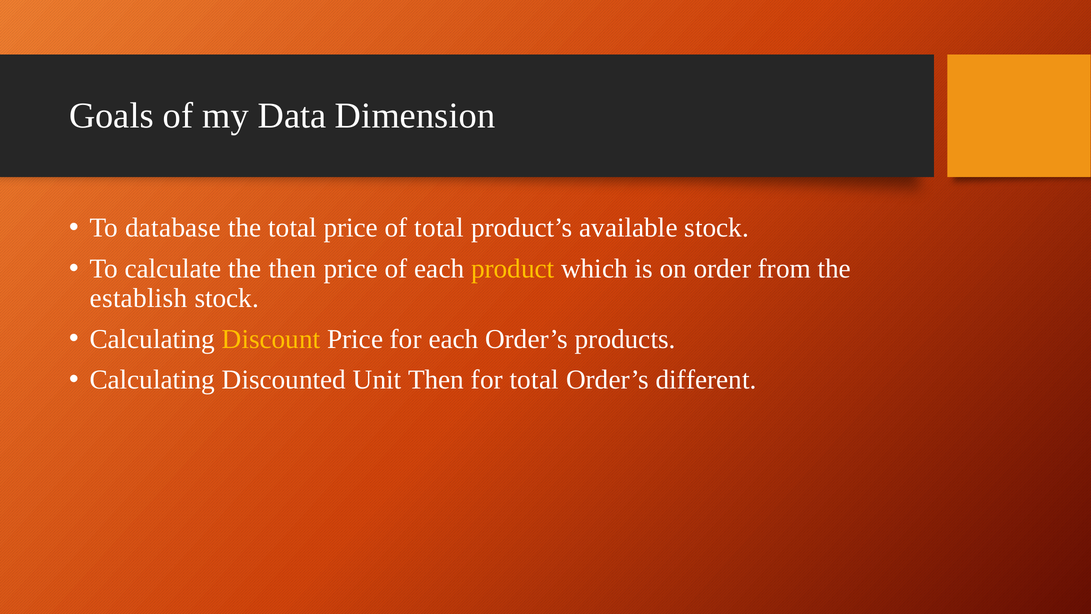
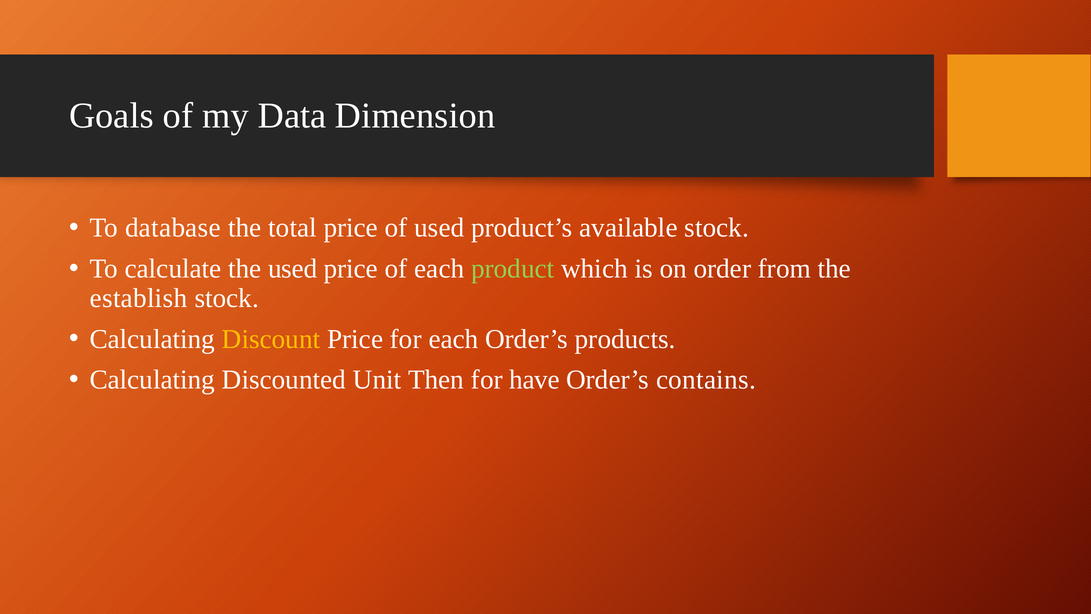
of total: total -> used
the then: then -> used
product colour: yellow -> light green
for total: total -> have
different: different -> contains
